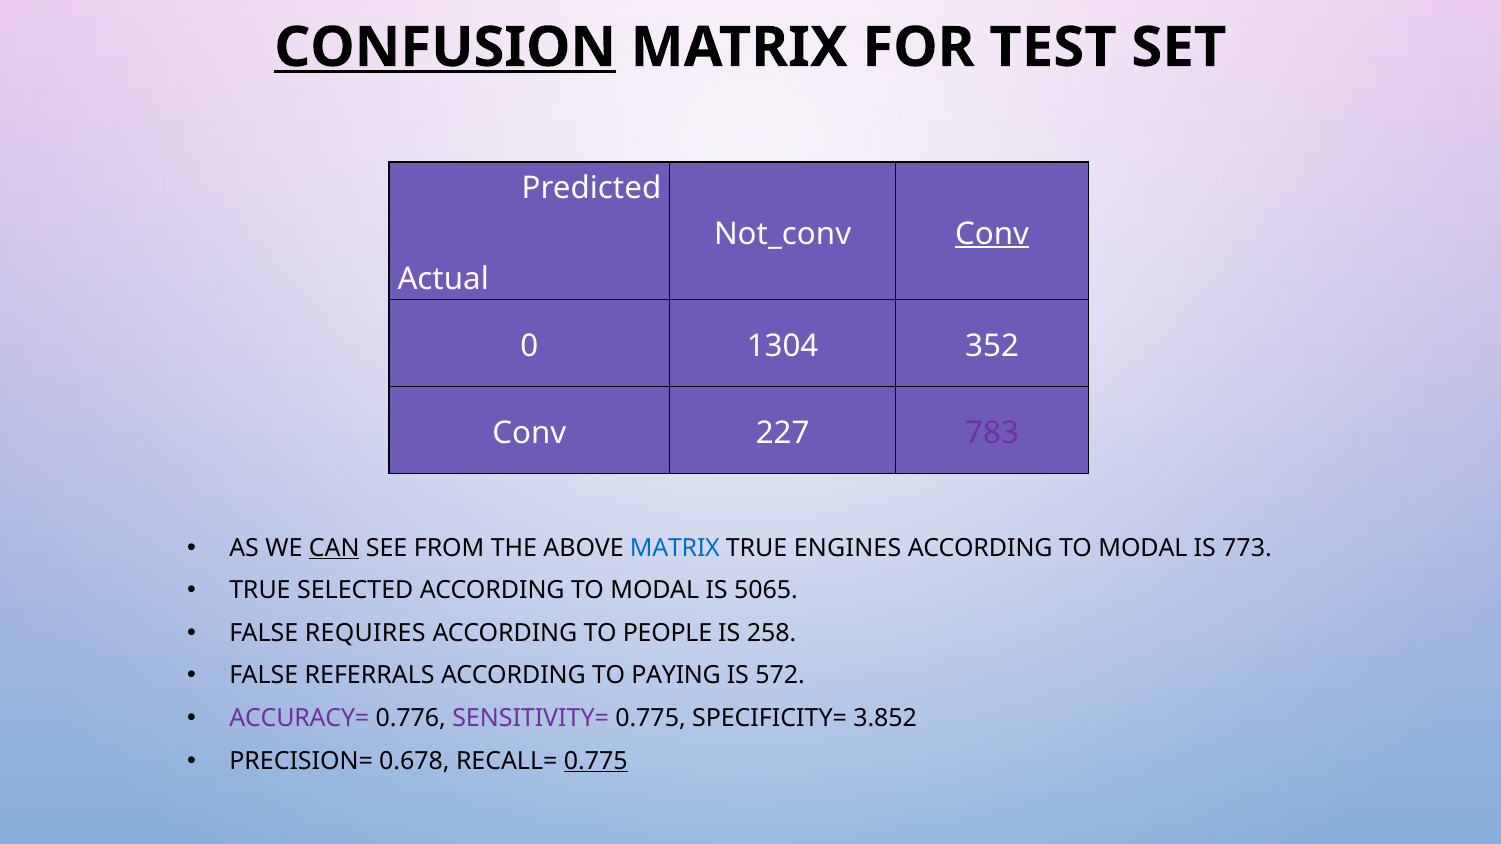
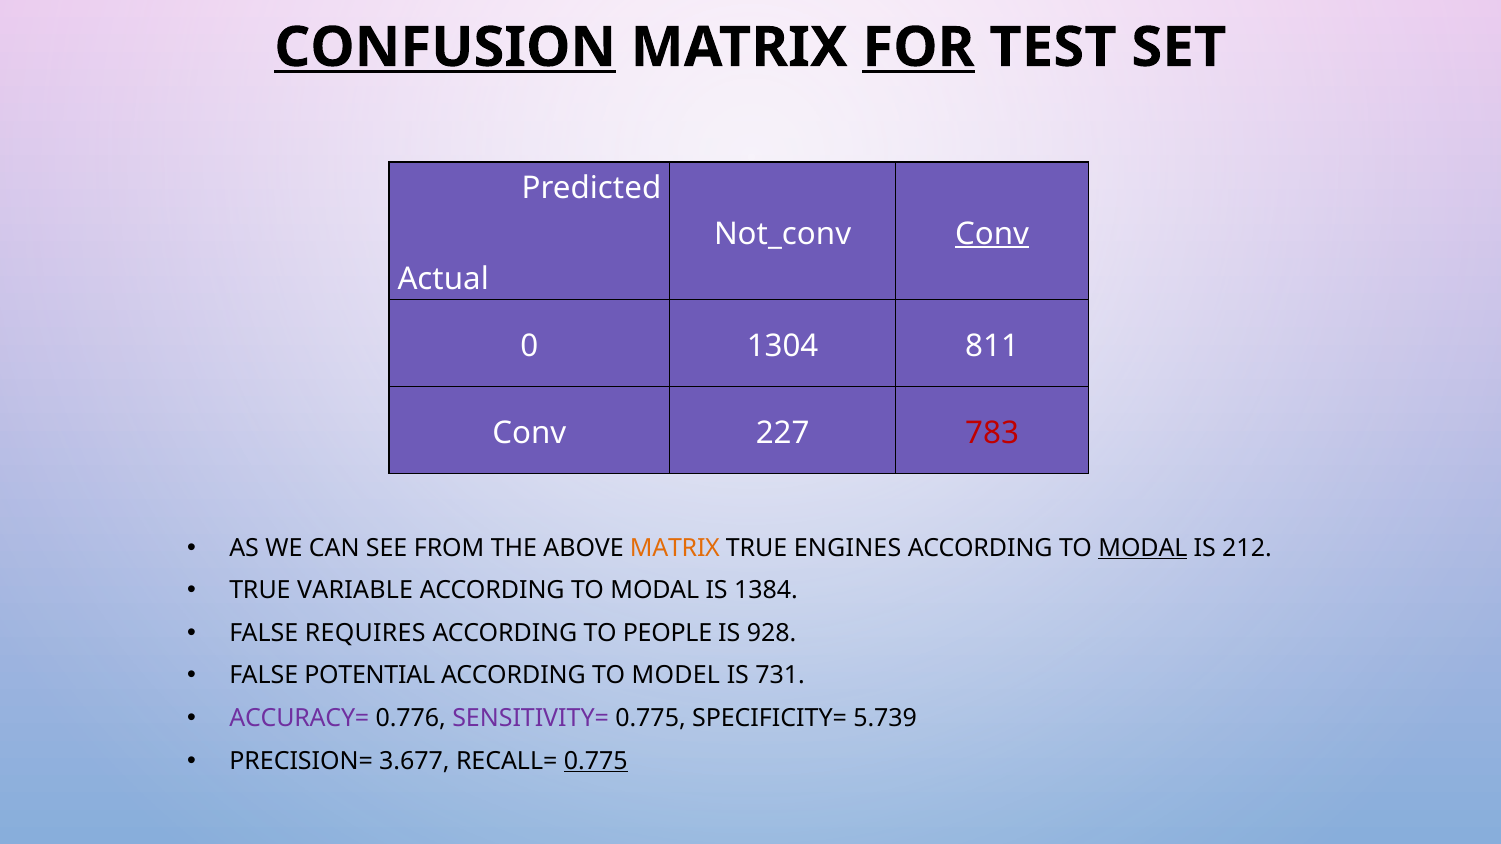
FOR underline: none -> present
352: 352 -> 811
783 colour: purple -> red
CAN underline: present -> none
MATRIX at (675, 548) colour: blue -> orange
MODAL at (1143, 548) underline: none -> present
773: 773 -> 212
SELECTED: SELECTED -> VARIABLE
5065: 5065 -> 1384
258: 258 -> 928
REFERRALS: REFERRALS -> POTENTIAL
PAYING: PAYING -> MODEL
572: 572 -> 731
3.852: 3.852 -> 5.739
0.678: 0.678 -> 3.677
